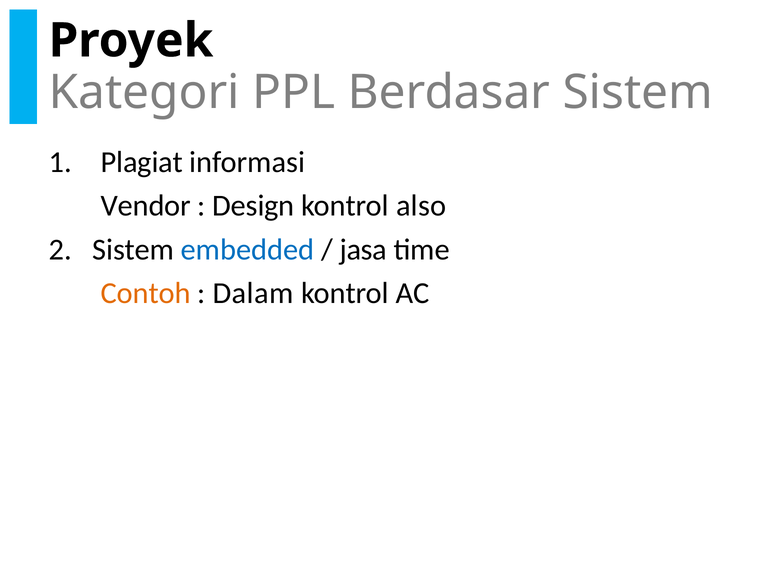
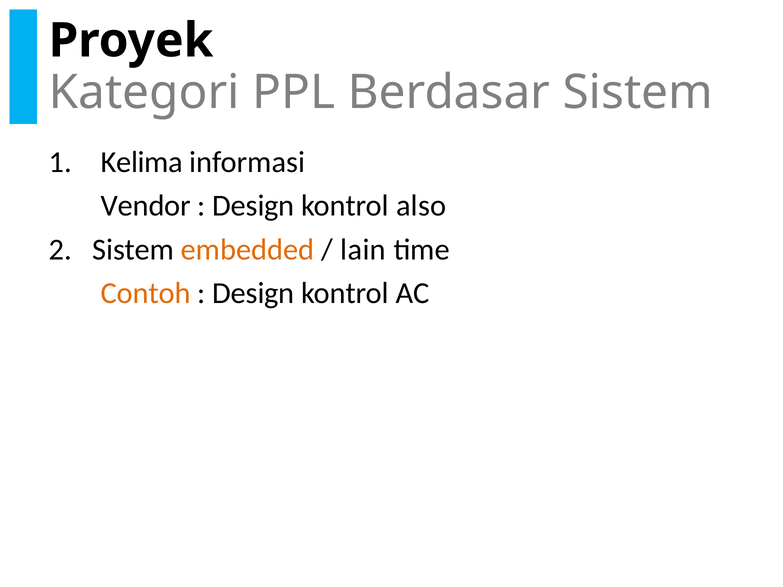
Plagiat: Plagiat -> Kelima
embedded colour: blue -> orange
jasa: jasa -> lain
Dalam at (253, 294): Dalam -> Design
